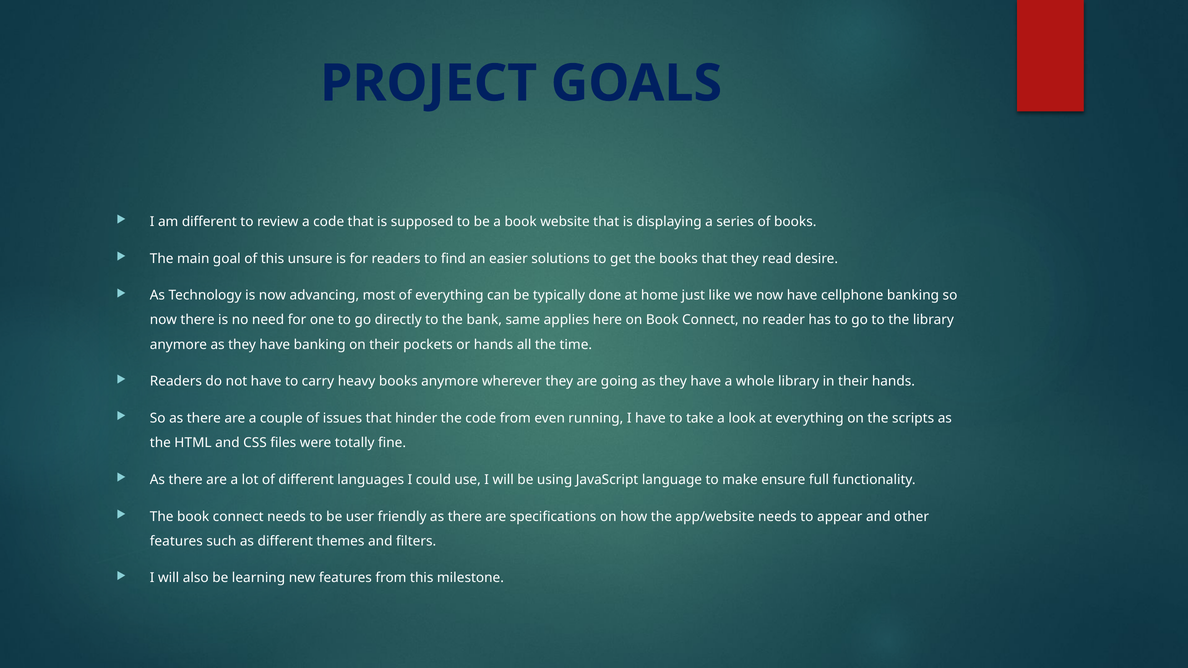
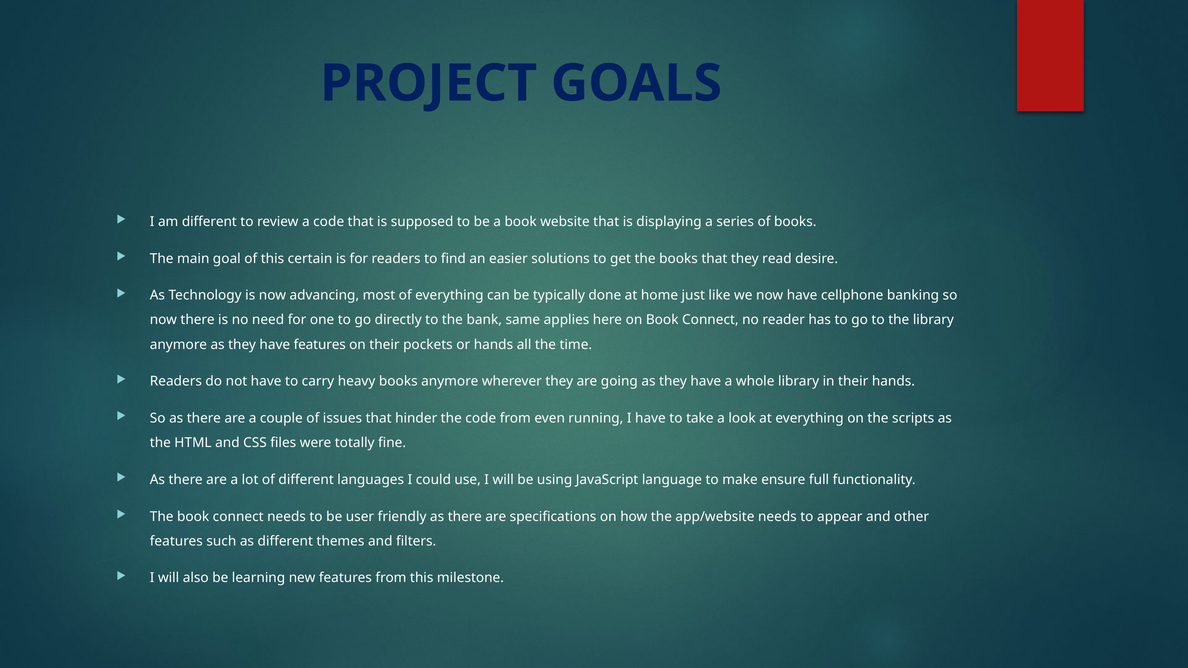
unsure: unsure -> certain
have banking: banking -> features
